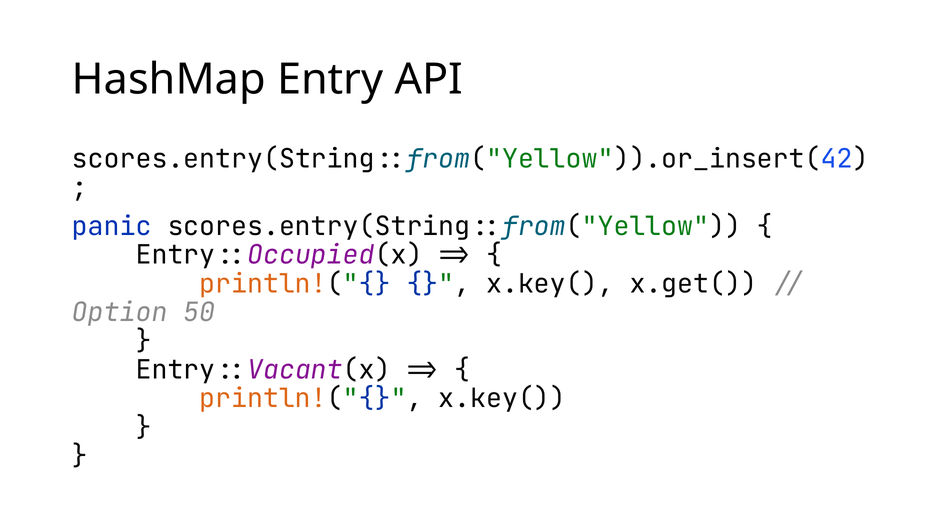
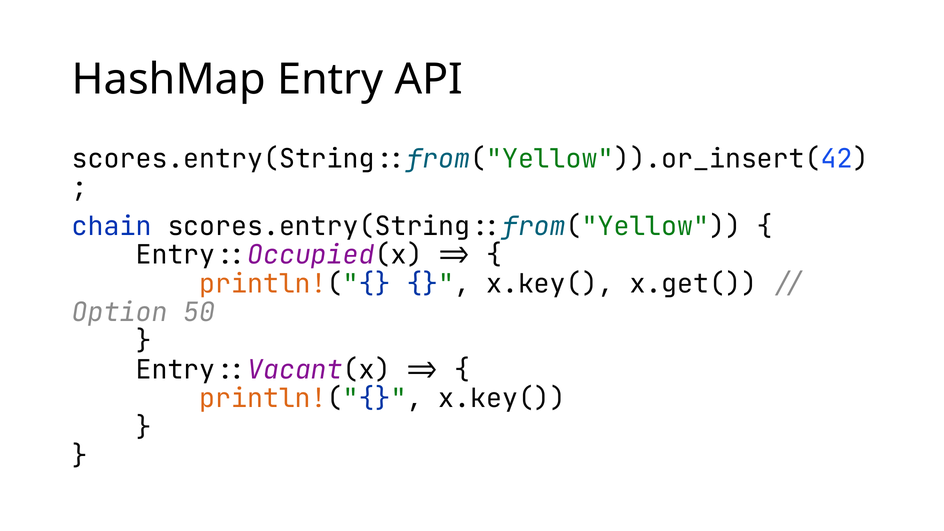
panic: panic -> chain
